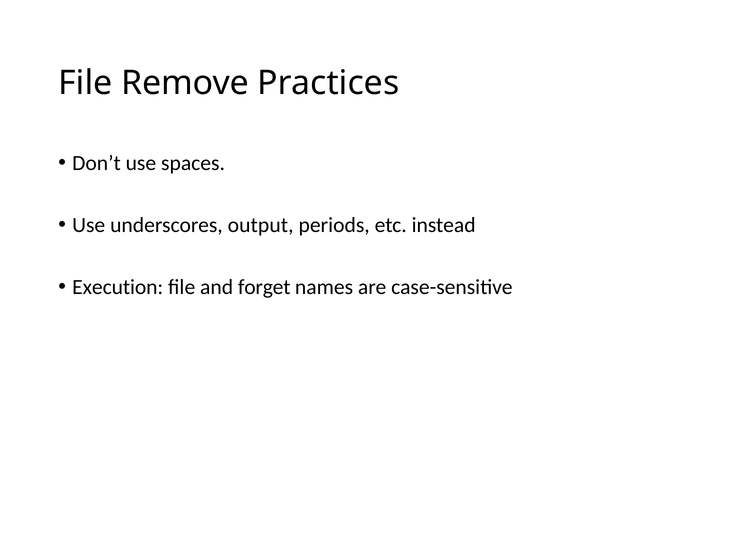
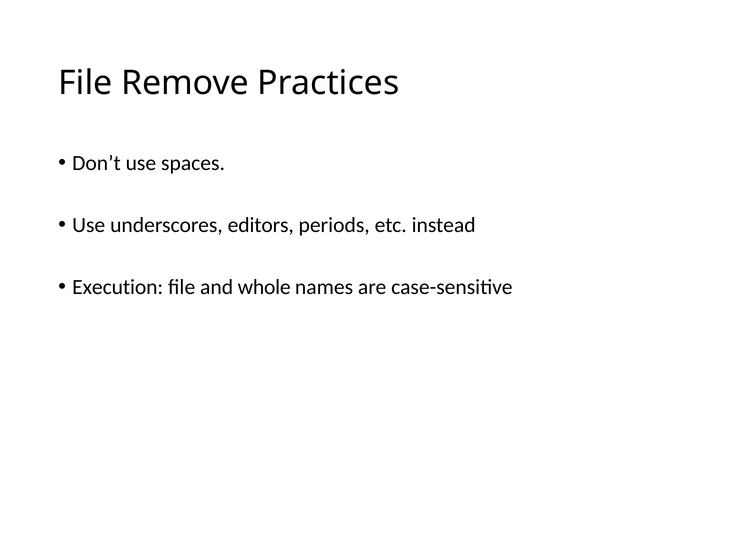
output: output -> editors
forget: forget -> whole
